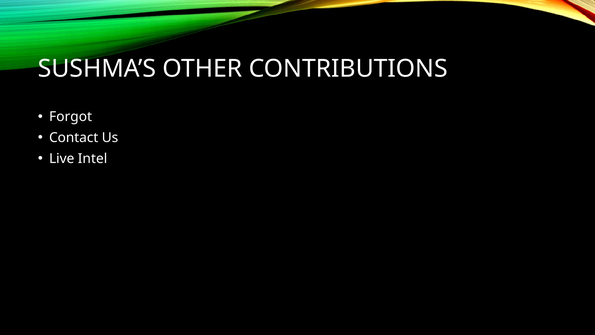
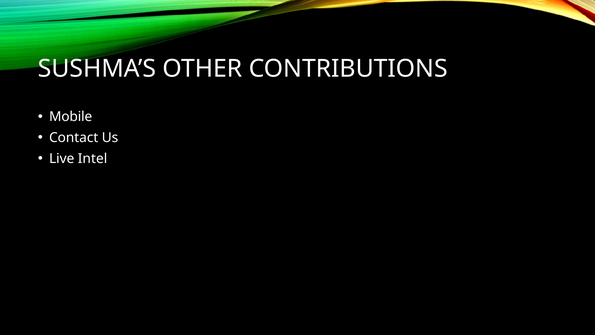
Forgot: Forgot -> Mobile
